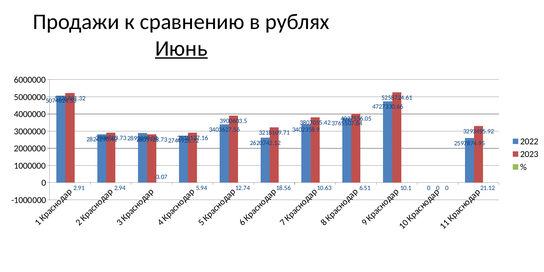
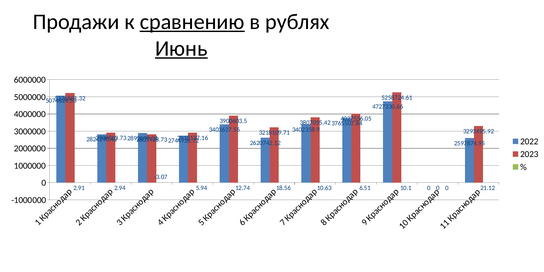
сравнению underline: none -> present
